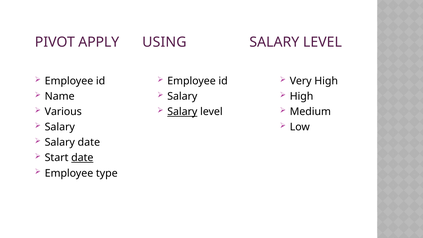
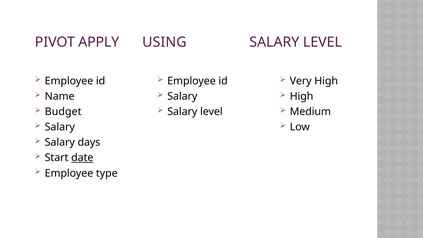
Various: Various -> Budget
Salary at (182, 112) underline: present -> none
Salary date: date -> days
